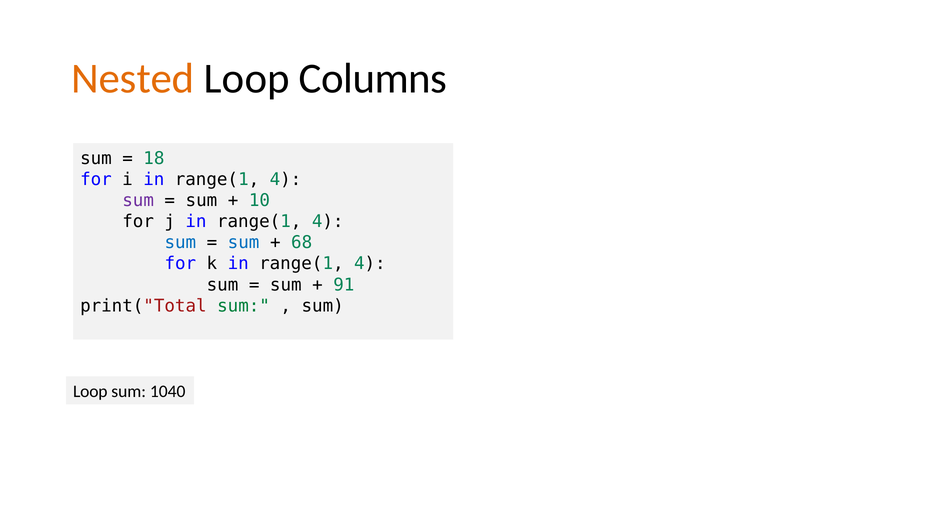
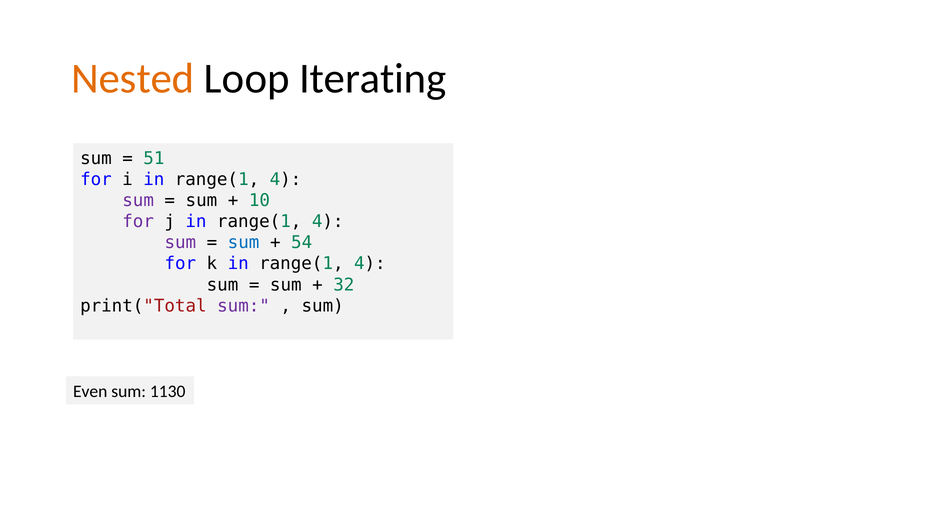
Columns: Columns -> Iterating
18: 18 -> 51
for at (138, 222) colour: black -> purple
sum at (180, 243) colour: blue -> purple
68: 68 -> 54
91: 91 -> 32
sum at (244, 306) colour: green -> purple
Loop at (90, 391): Loop -> Even
1040: 1040 -> 1130
